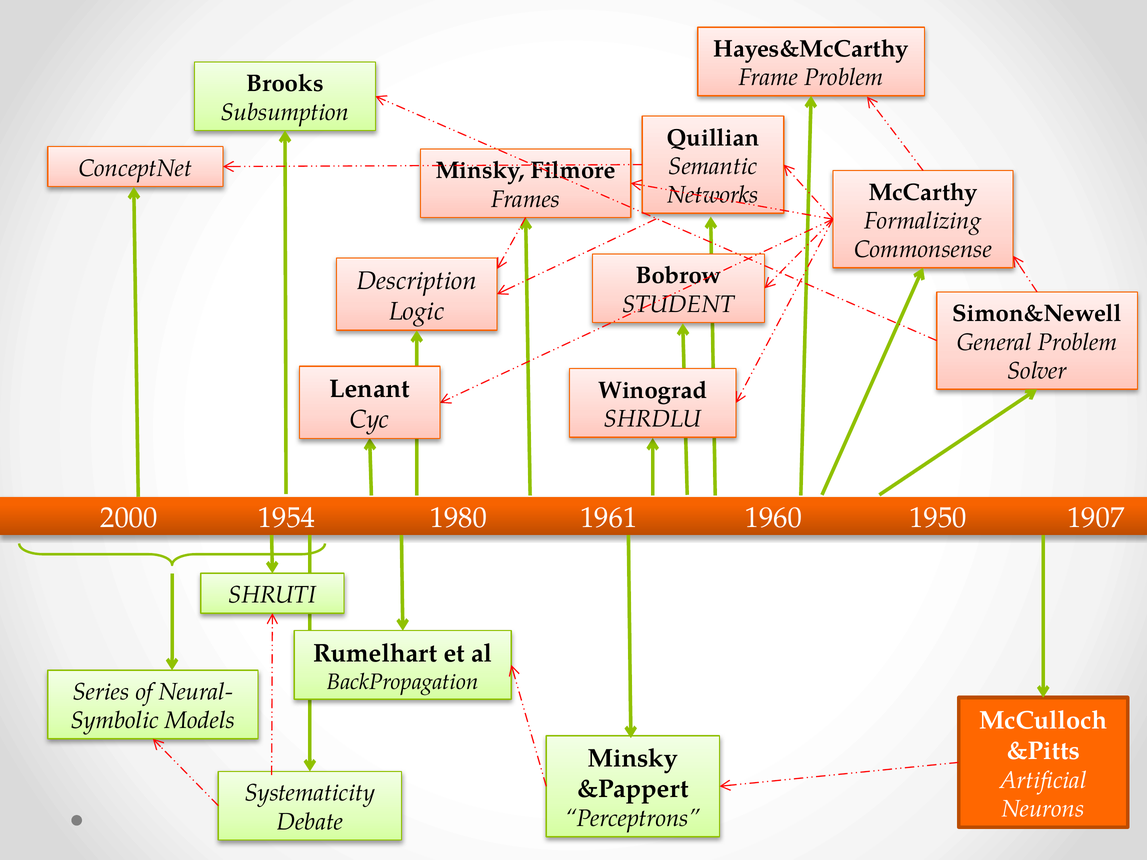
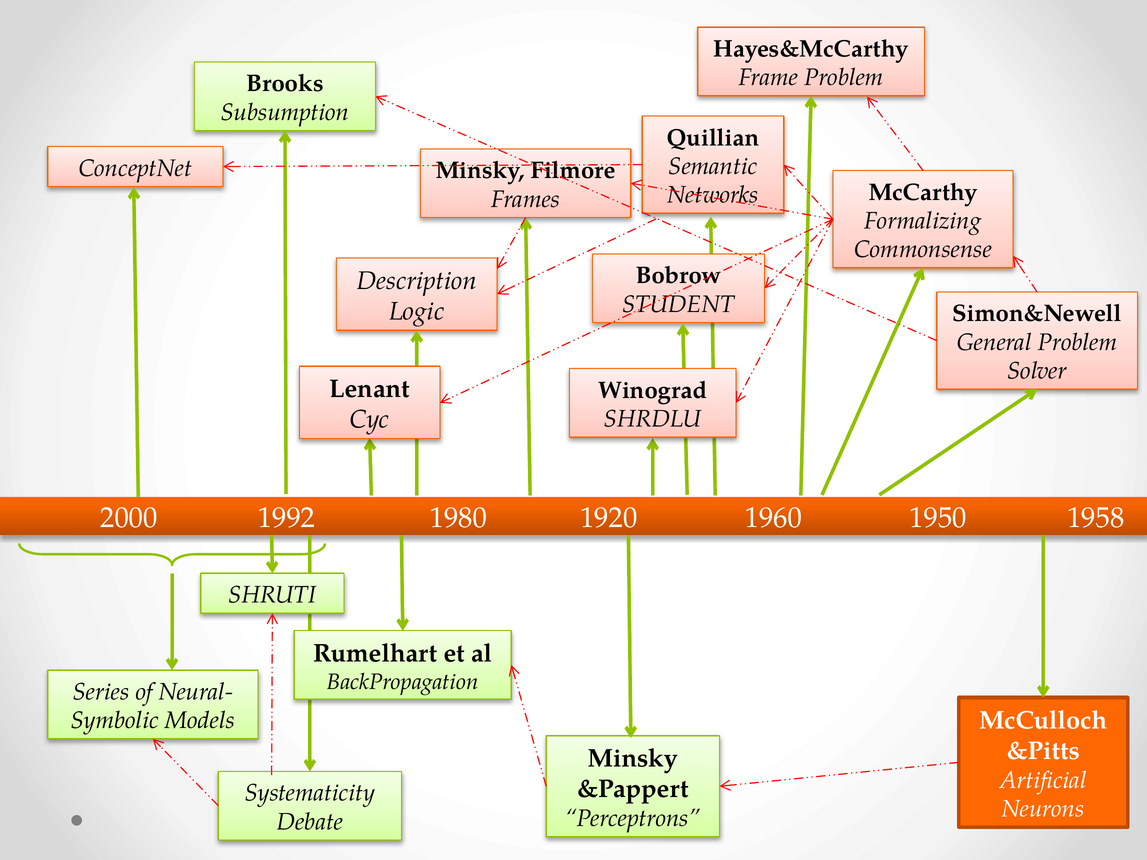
1954: 1954 -> 1992
1961: 1961 -> 1920
1907: 1907 -> 1958
